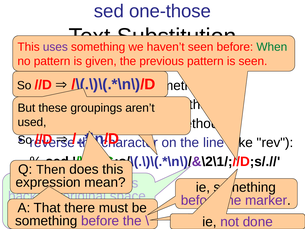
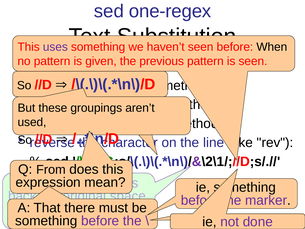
one-those: one-those -> one-regex
When colour: green -> black
Then: Then -> From
